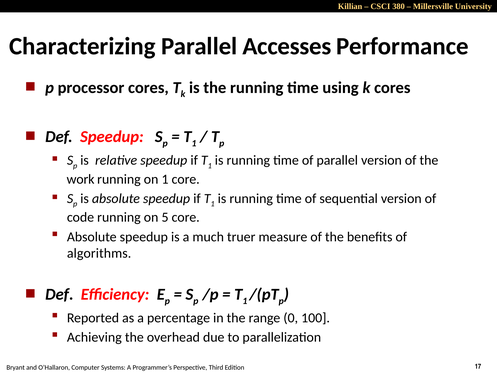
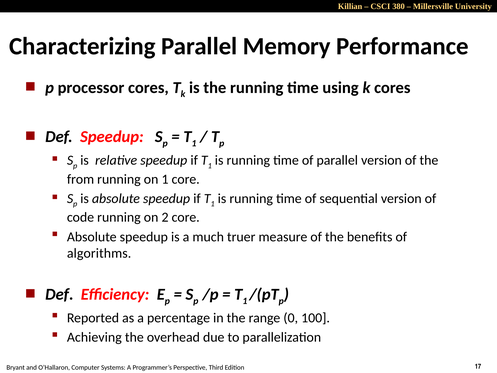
Accesses: Accesses -> Memory
work: work -> from
5: 5 -> 2
